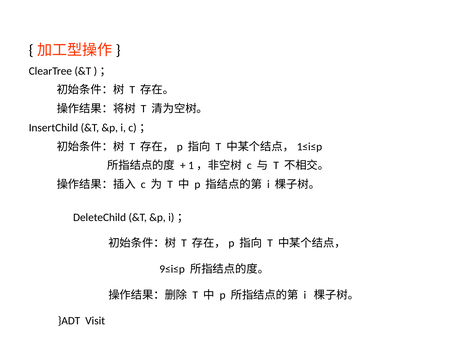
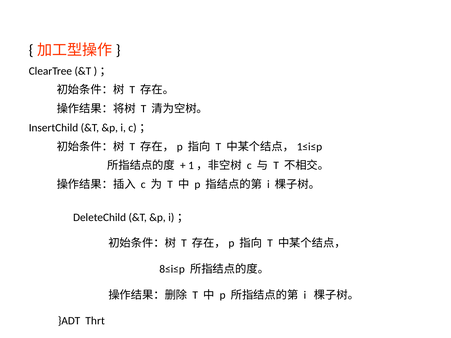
9≤i≤p: 9≤i≤p -> 8≤i≤p
Visit: Visit -> Thrt
